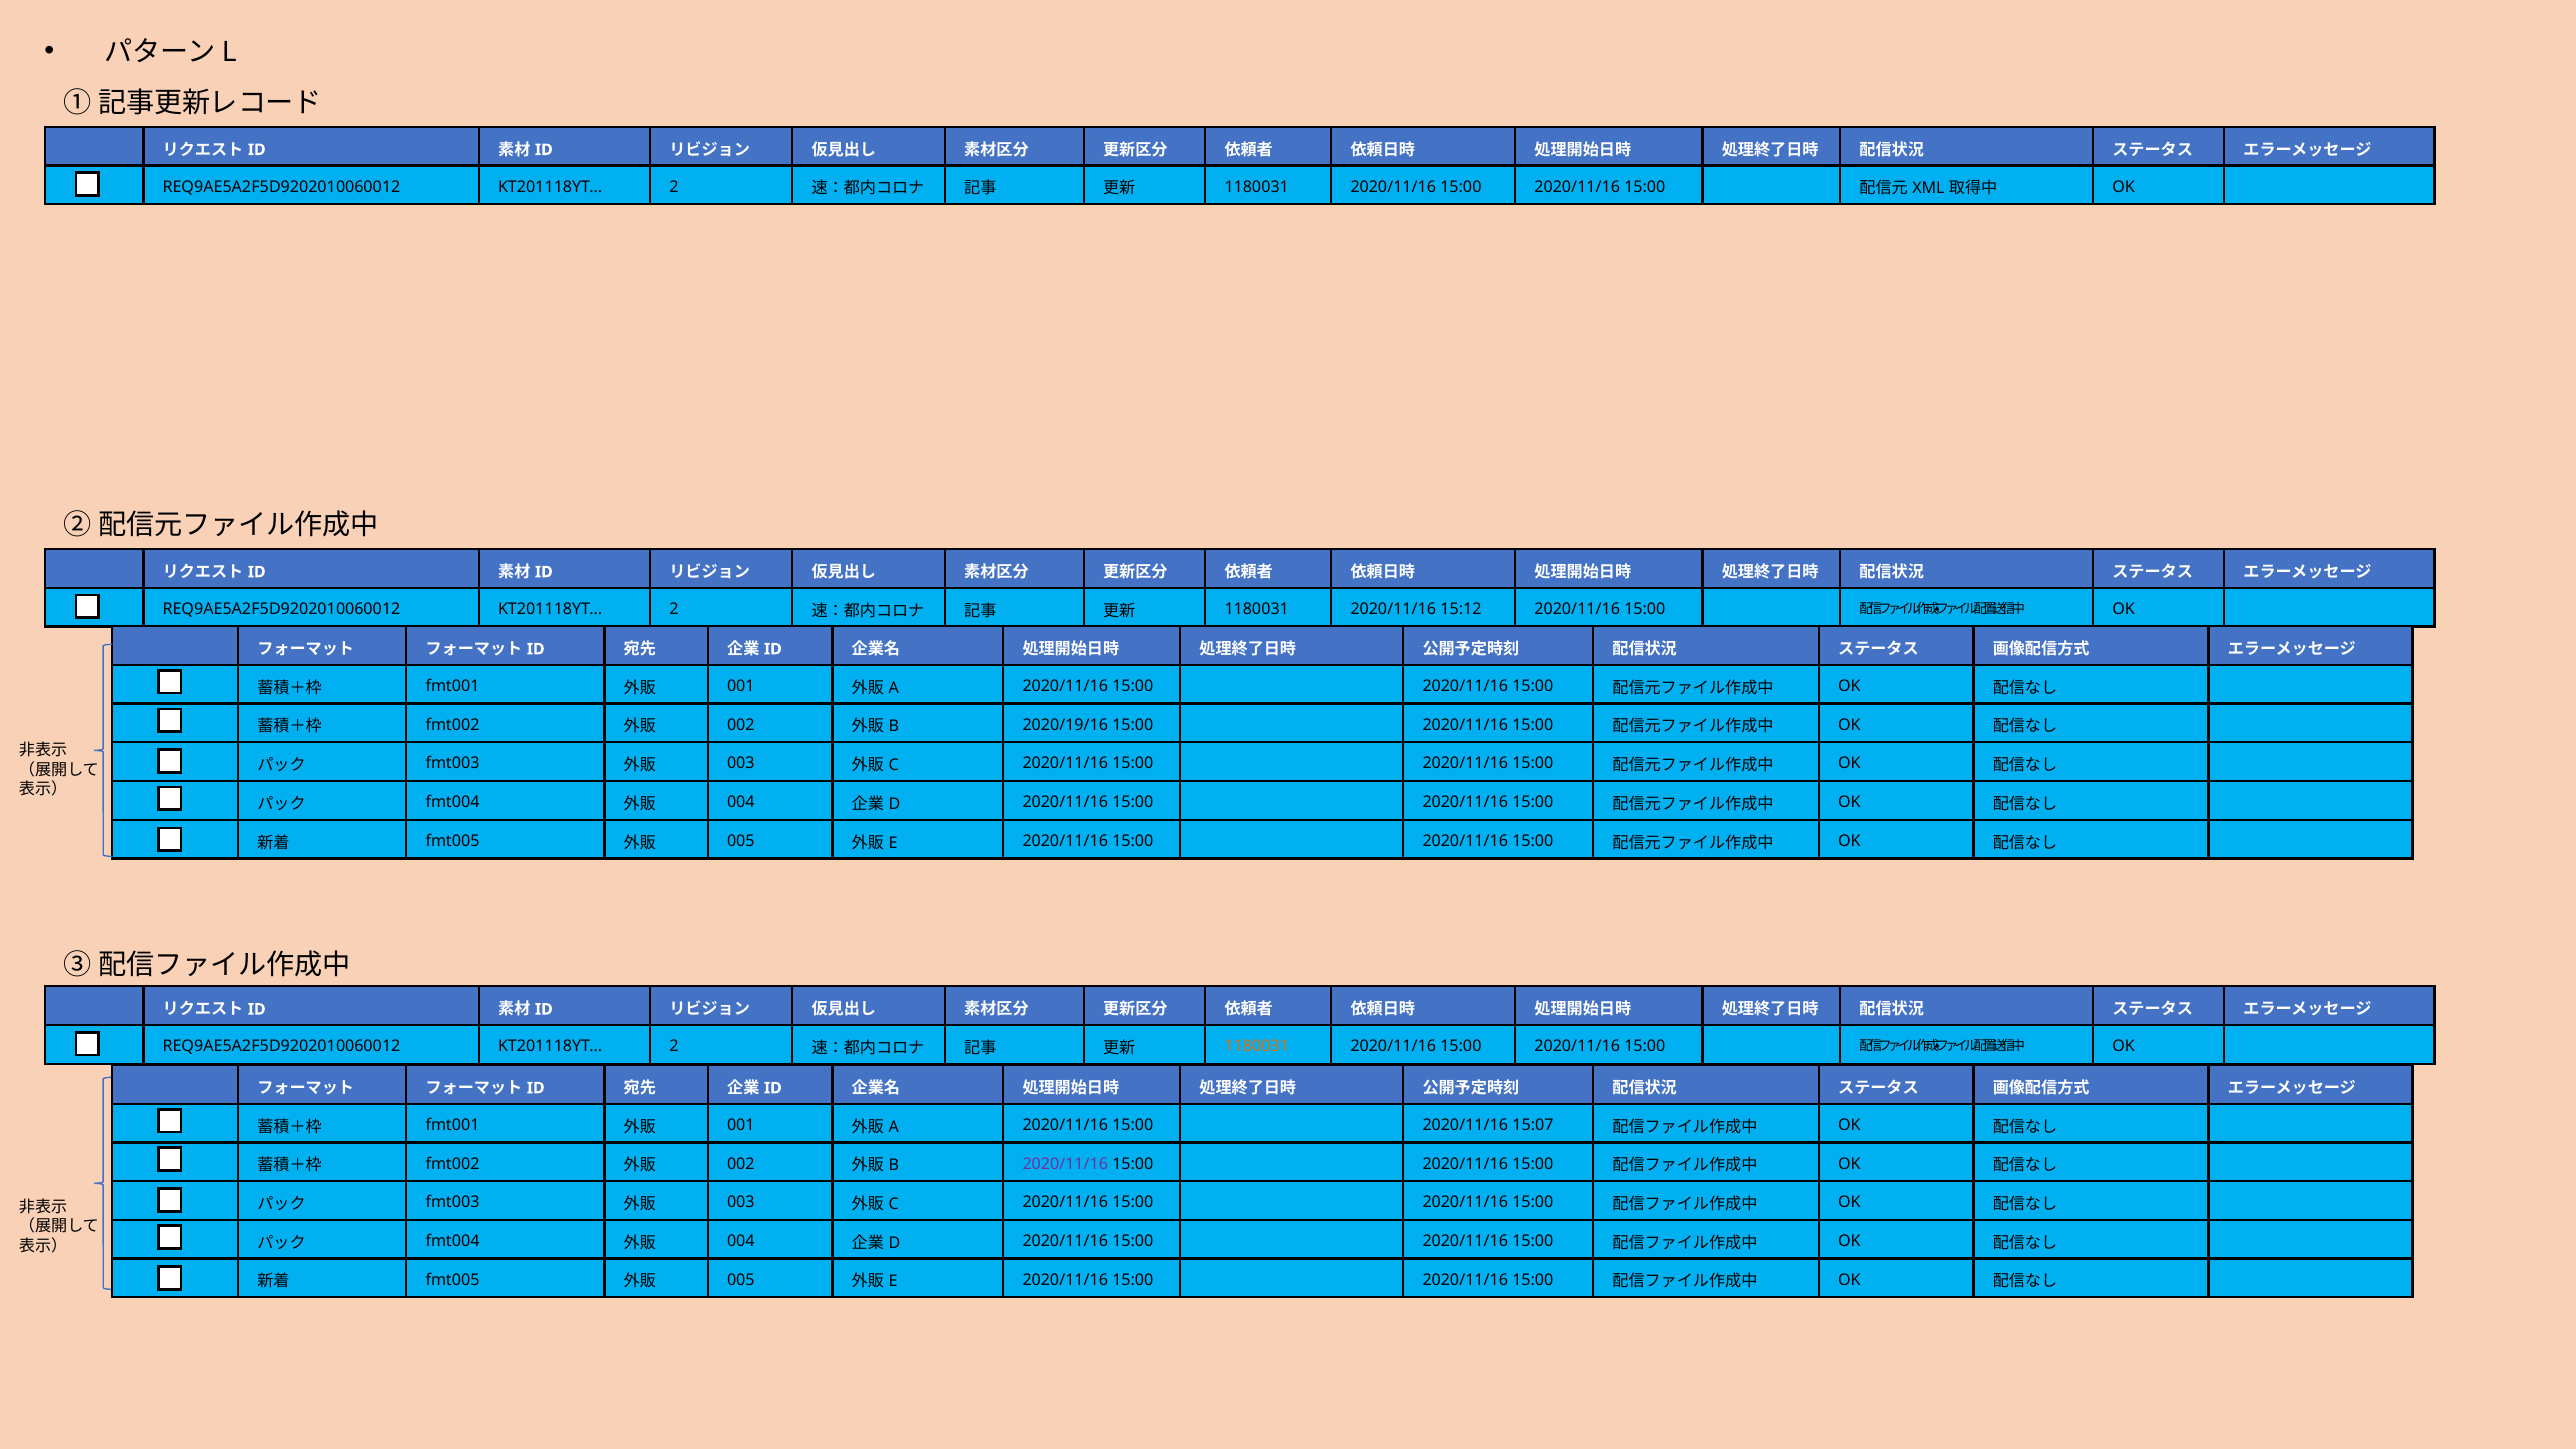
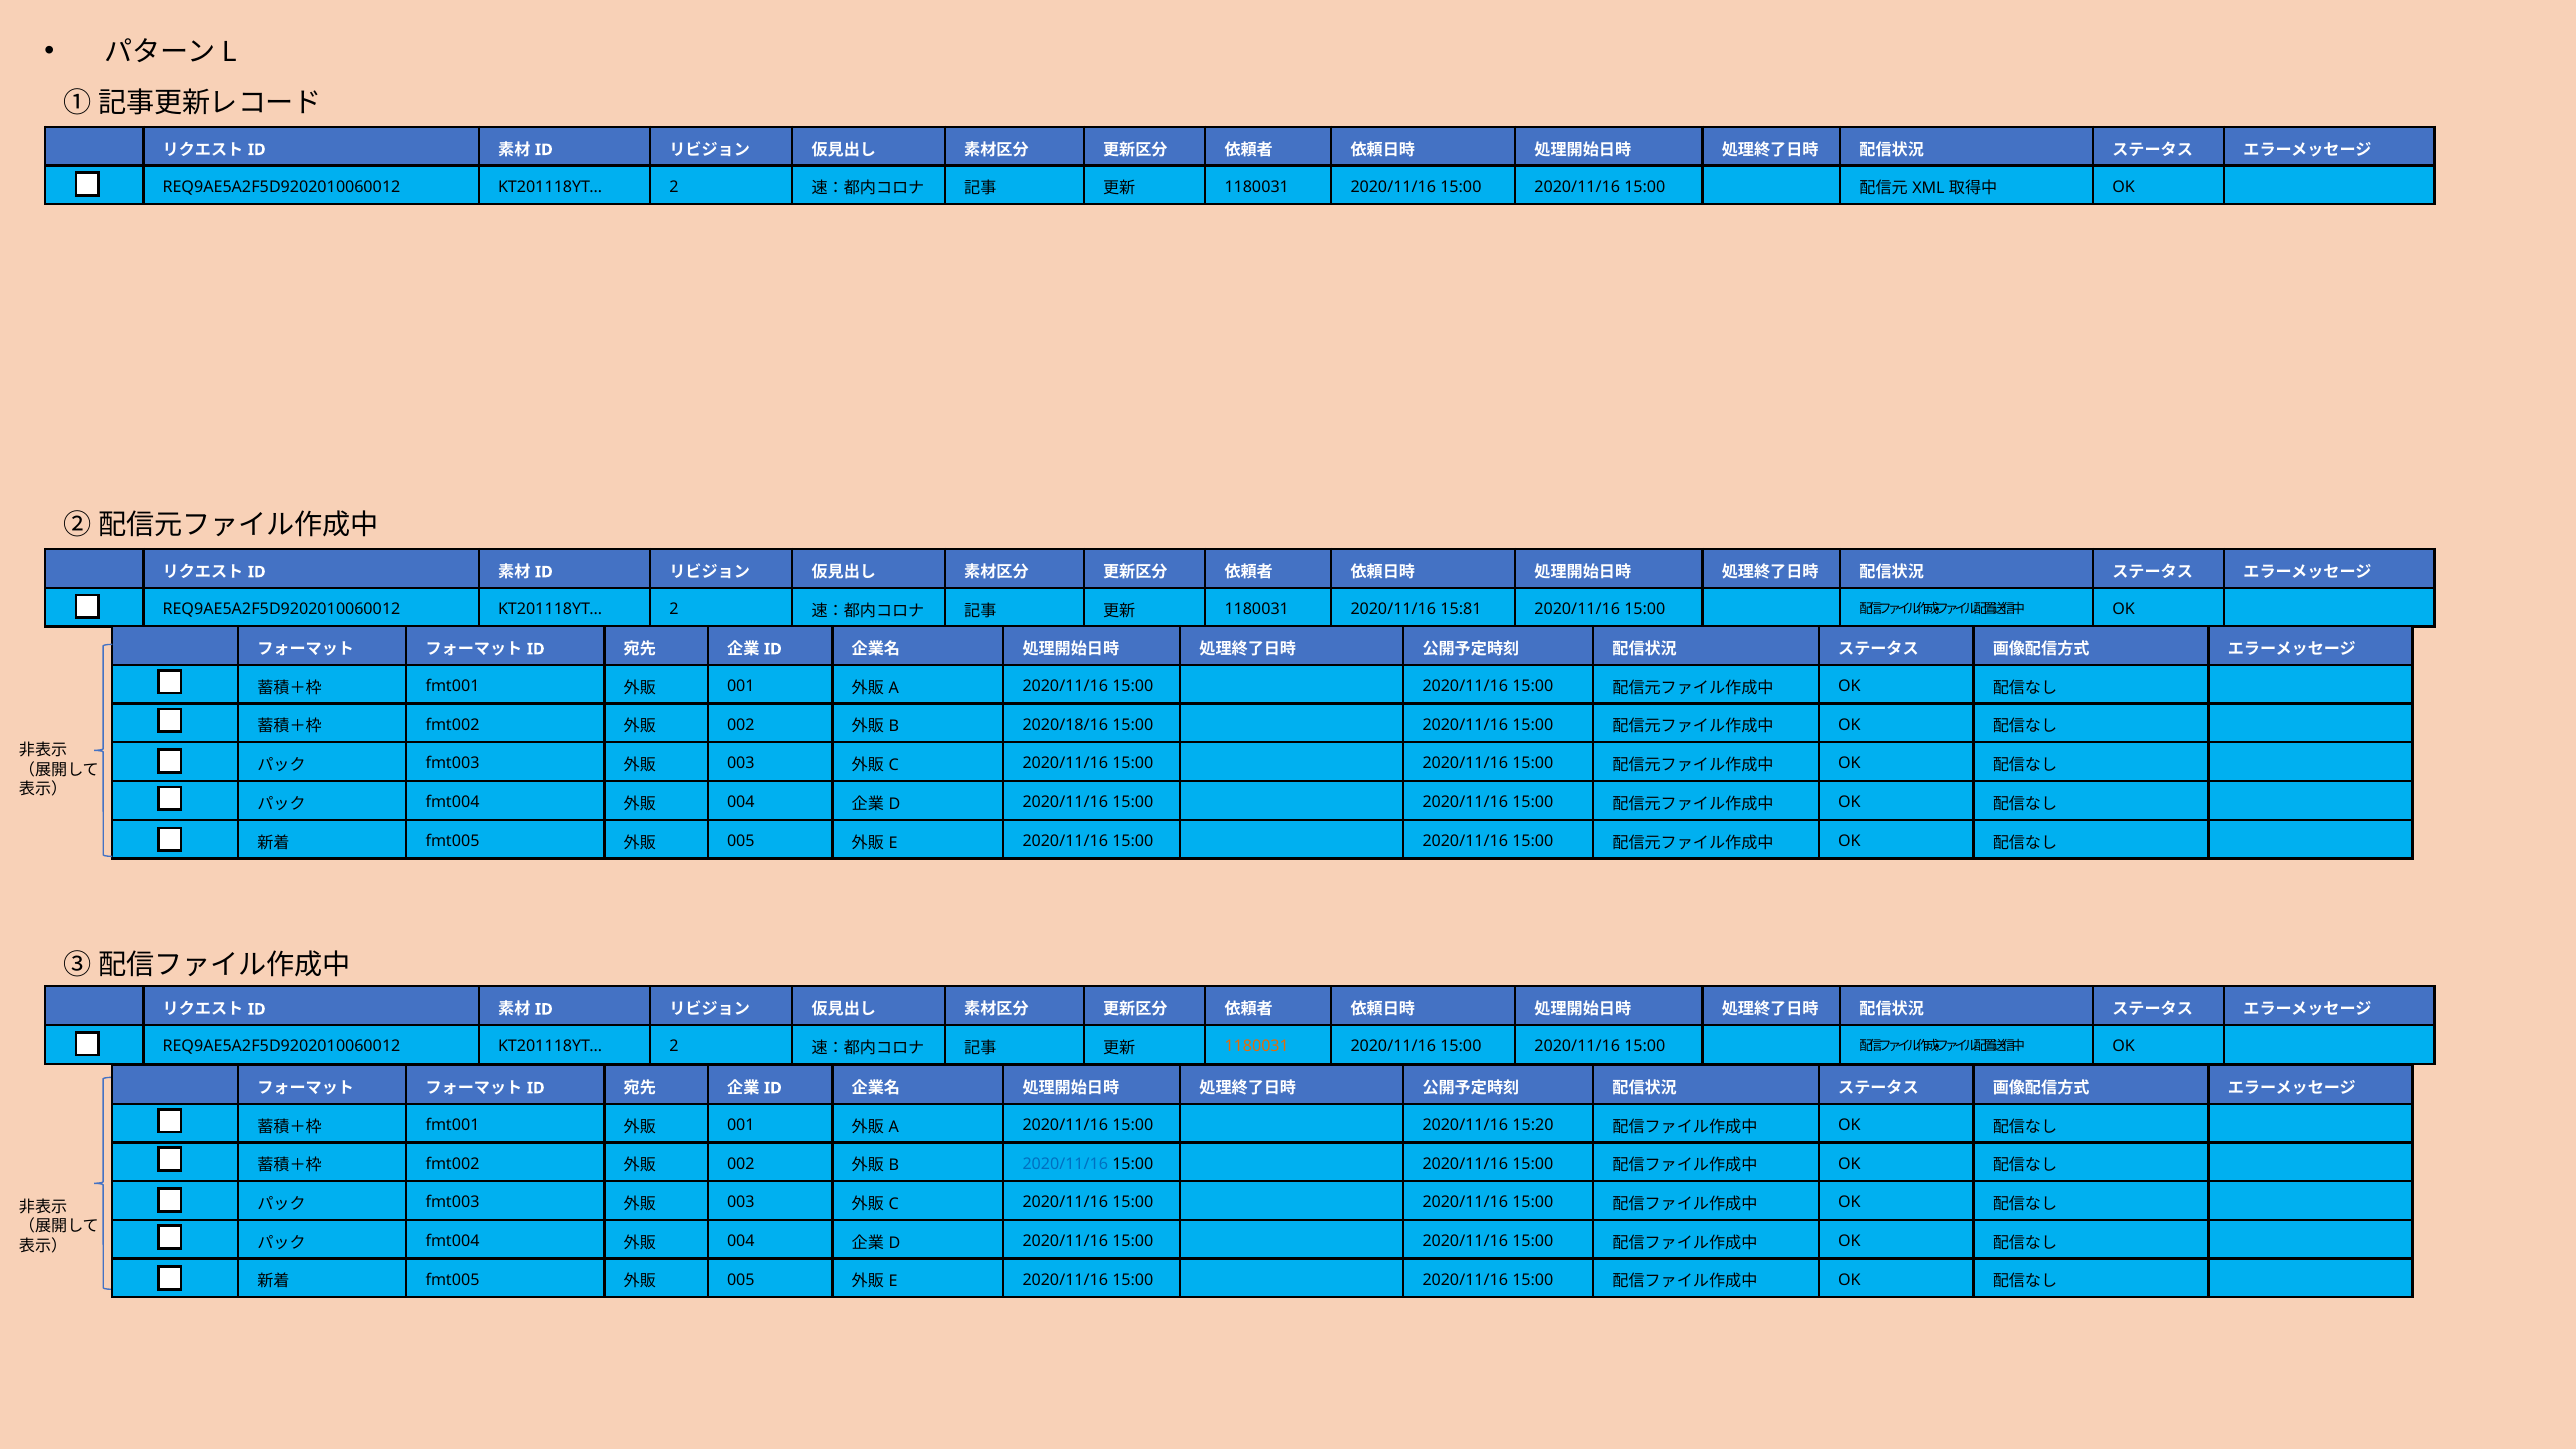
15:12: 15:12 -> 15:81
2020/19/16: 2020/19/16 -> 2020/18/16
15:07: 15:07 -> 15:20
2020/11/16 at (1065, 1164) colour: purple -> blue
